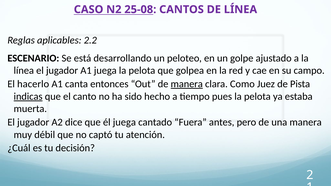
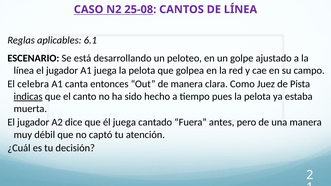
2.2: 2.2 -> 6.1
hacerlo: hacerlo -> celebra
manera at (187, 84) underline: present -> none
